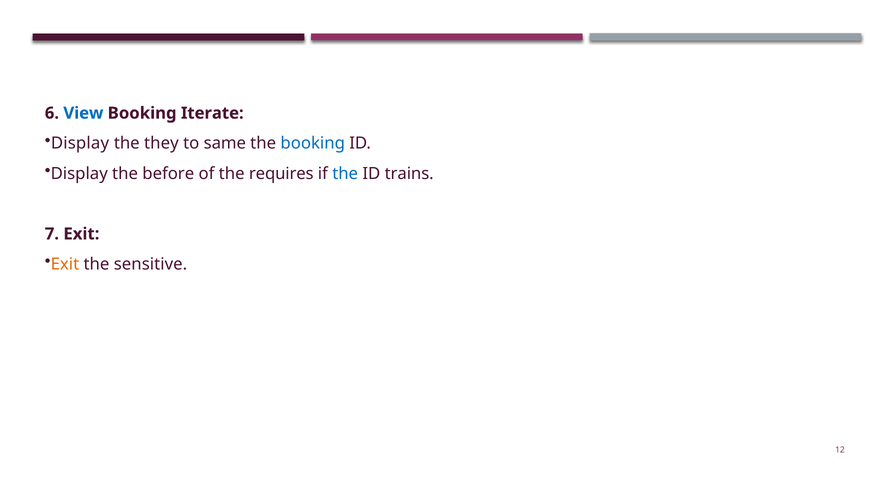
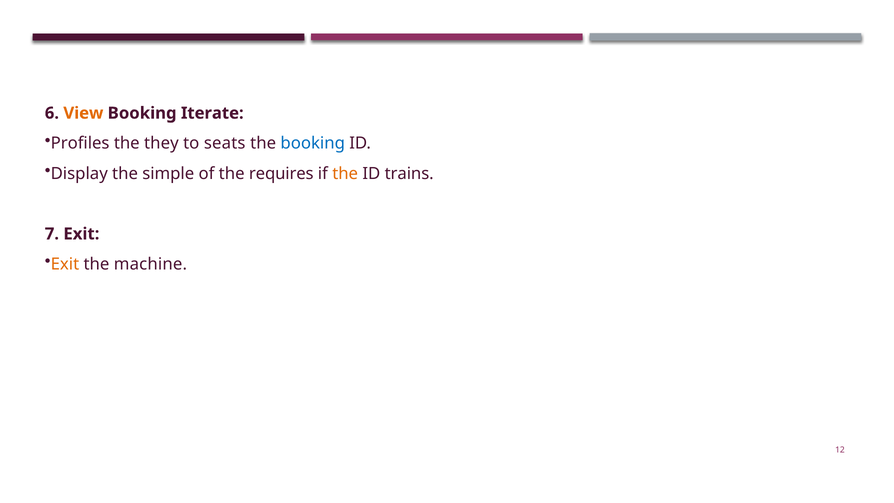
View colour: blue -> orange
Display at (80, 143): Display -> Profiles
same: same -> seats
before: before -> simple
the at (345, 173) colour: blue -> orange
sensitive: sensitive -> machine
